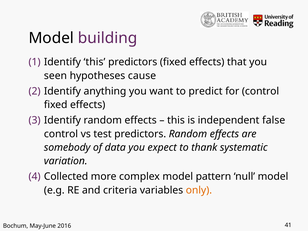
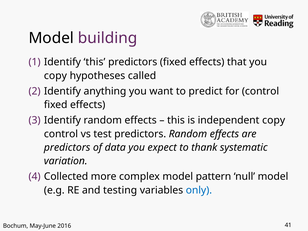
seen at (55, 76): seen -> copy
cause: cause -> called
independent false: false -> copy
somebody at (67, 147): somebody -> predictors
criteria: criteria -> testing
only colour: orange -> blue
